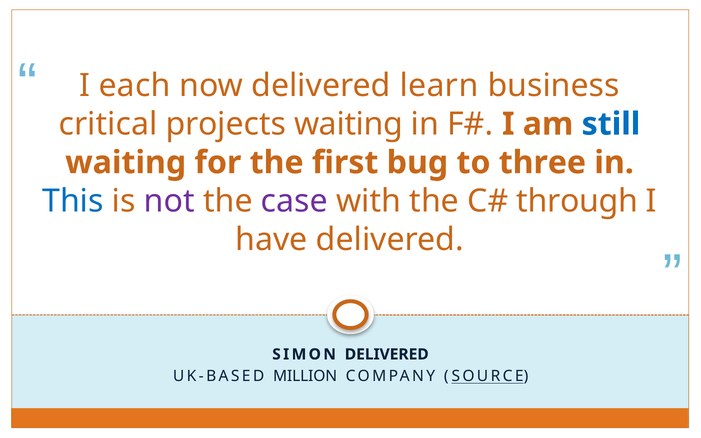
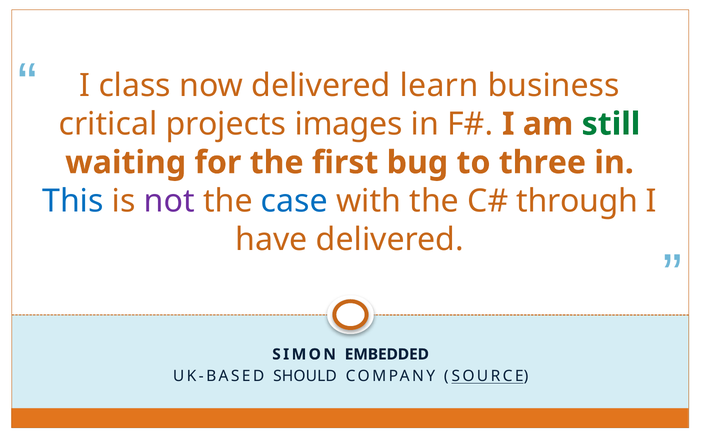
each: each -> class
projects waiting: waiting -> images
still colour: blue -> green
case colour: purple -> blue
SIMON DELIVERED: DELIVERED -> EMBEDDED
MILLION: MILLION -> SHOULD
